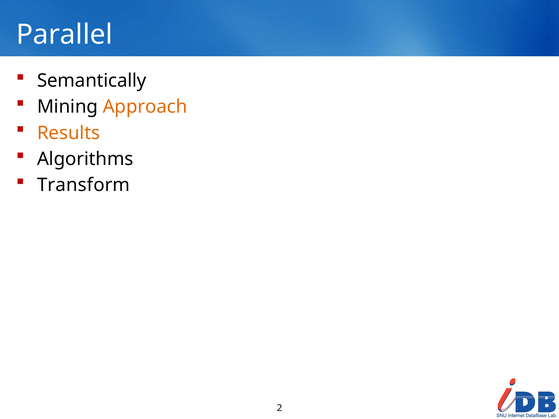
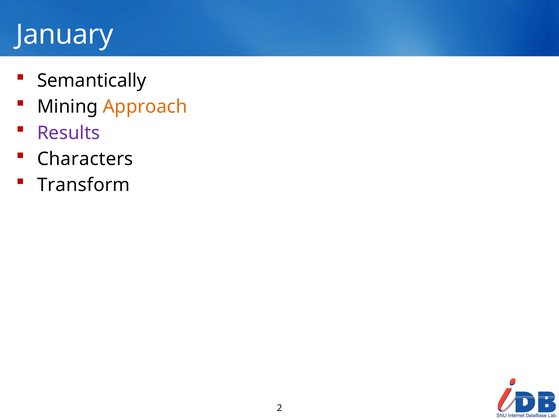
Parallel: Parallel -> January
Results colour: orange -> purple
Algorithms: Algorithms -> Characters
